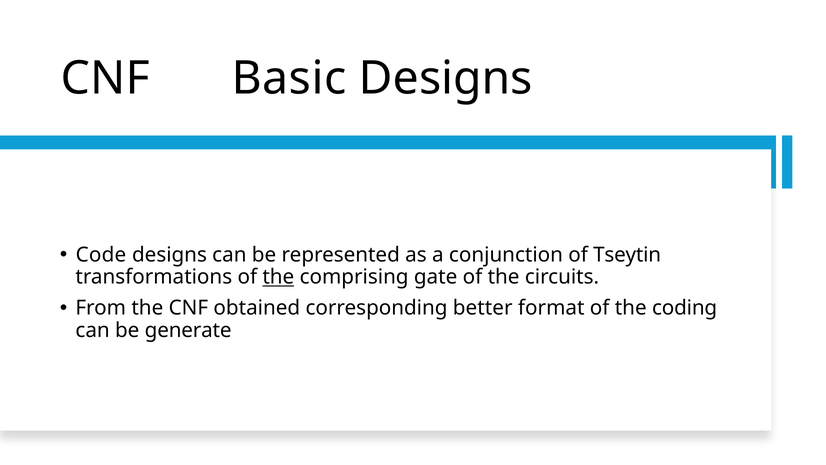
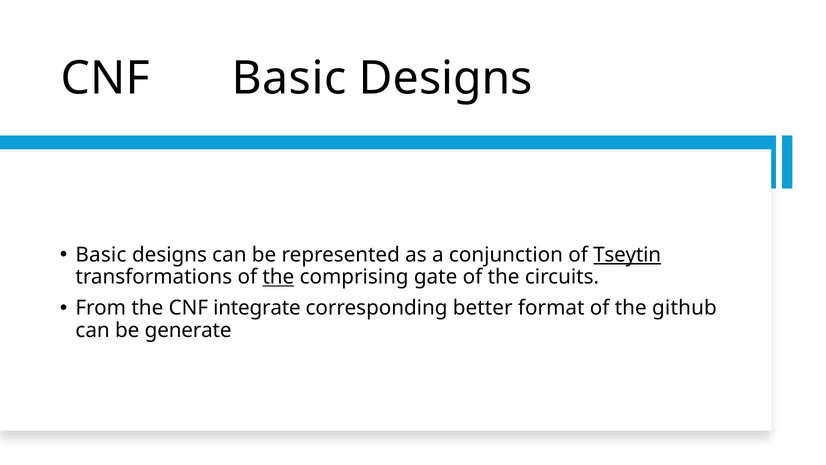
Code at (101, 255): Code -> Basic
Tseytin underline: none -> present
obtained: obtained -> integrate
coding: coding -> github
